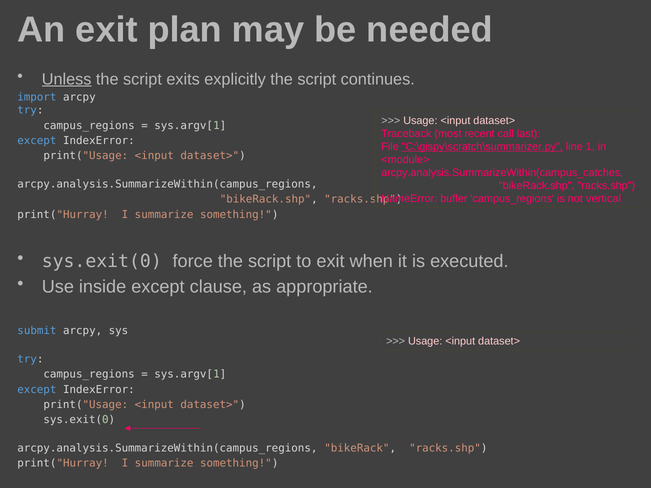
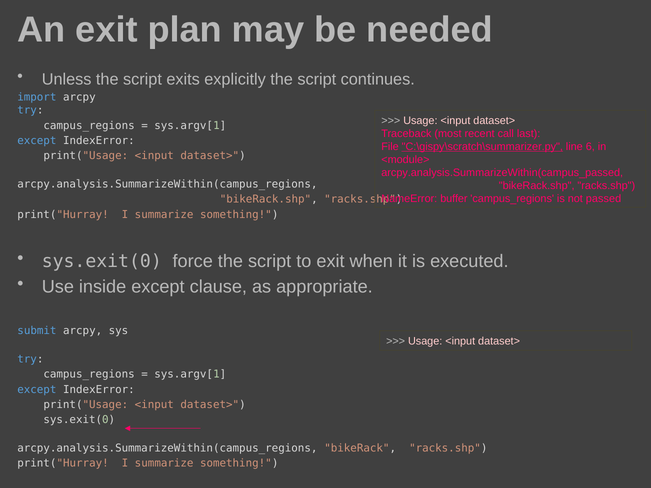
Unless underline: present -> none
1: 1 -> 6
arcpy.analysis.SummarizeWithin(campus_catches: arcpy.analysis.SummarizeWithin(campus_catches -> arcpy.analysis.SummarizeWithin(campus_passed
vertical: vertical -> passed
